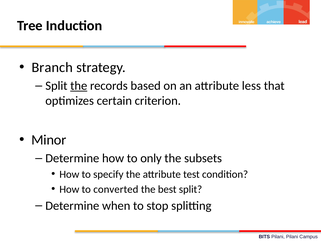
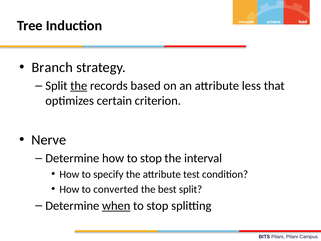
Minor: Minor -> Nerve
how to only: only -> stop
subsets: subsets -> interval
when underline: none -> present
